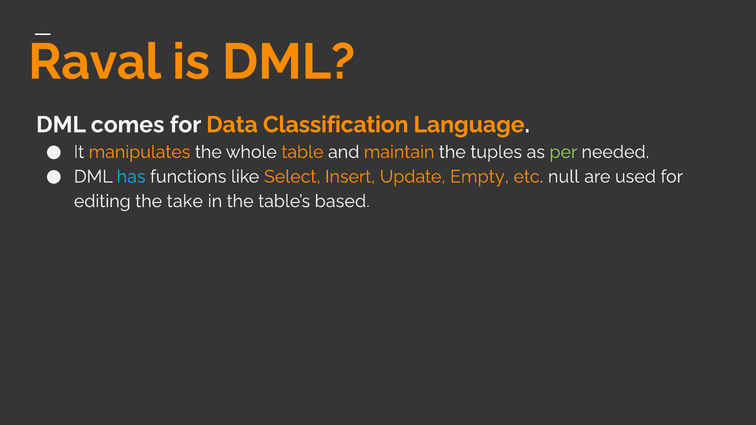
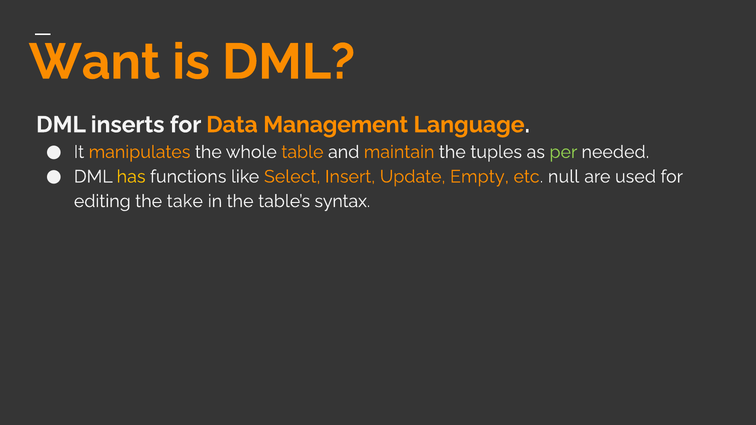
Raval: Raval -> Want
comes: comes -> inserts
Classification: Classification -> Management
has colour: light blue -> yellow
based: based -> syntax
